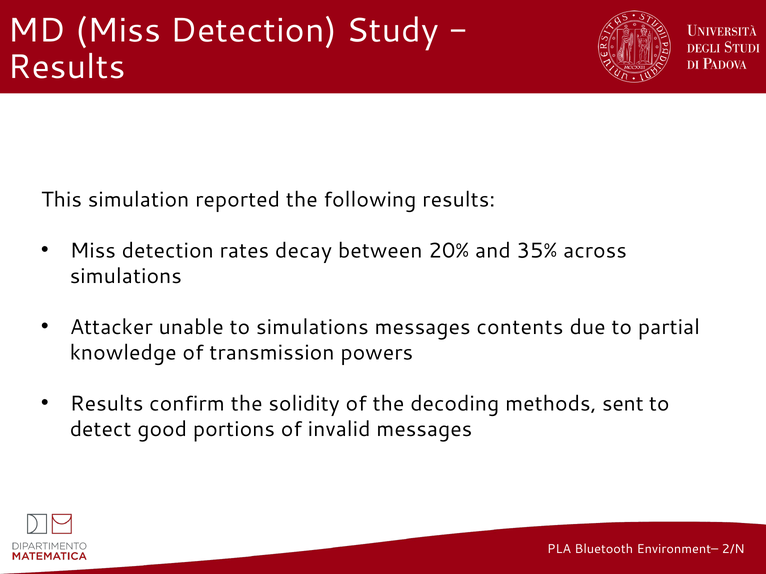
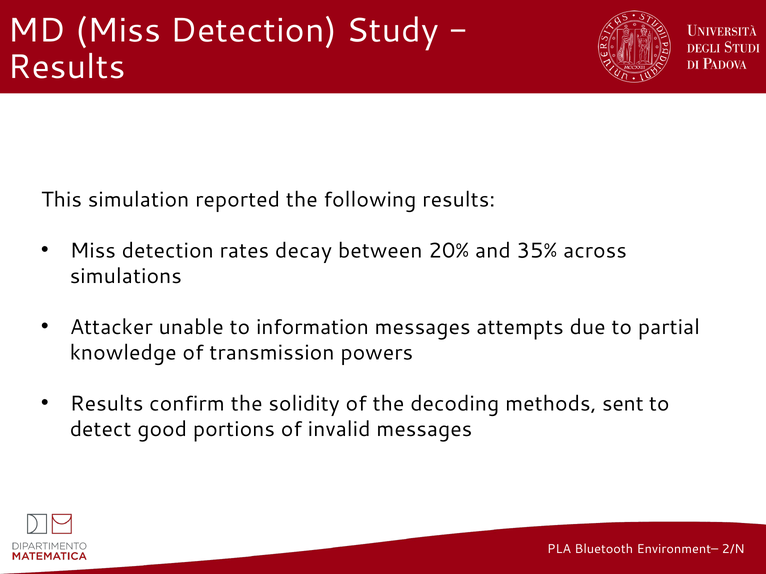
to simulations: simulations -> information
contents: contents -> attempts
